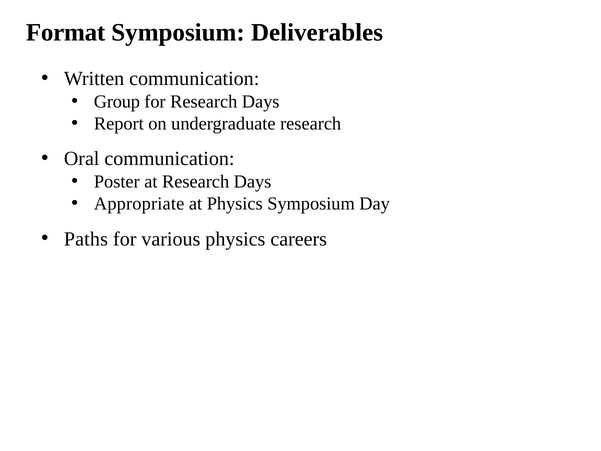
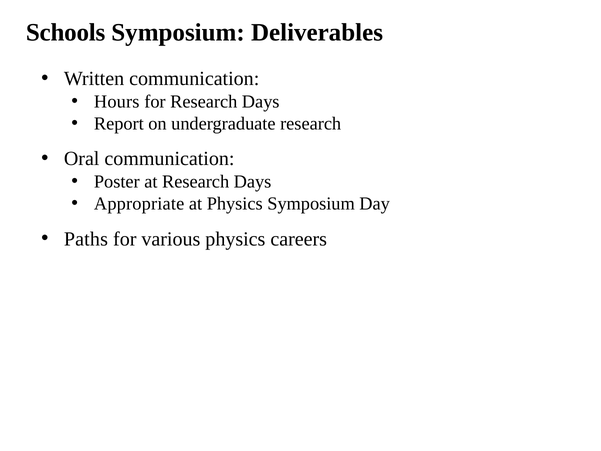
Format: Format -> Schools
Group: Group -> Hours
